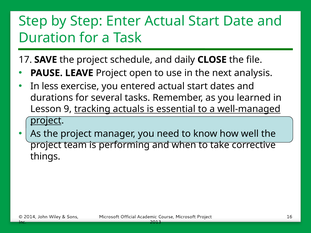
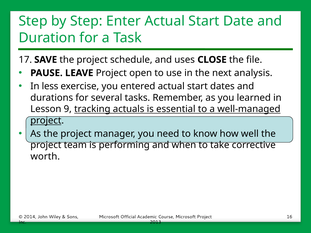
daily: daily -> uses
things: things -> worth
